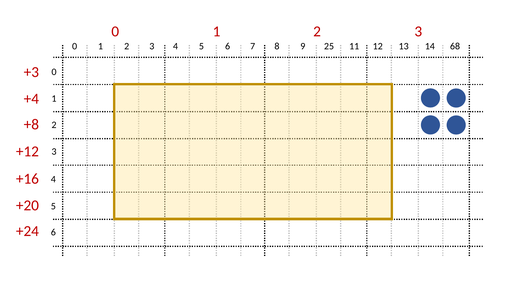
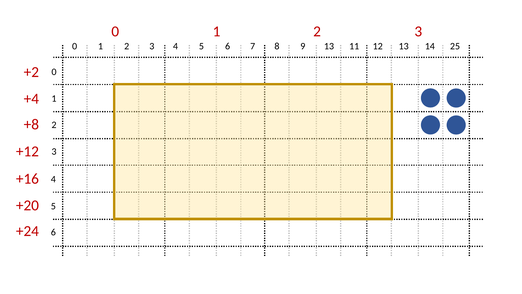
9 25: 25 -> 13
68: 68 -> 25
+3: +3 -> +2
